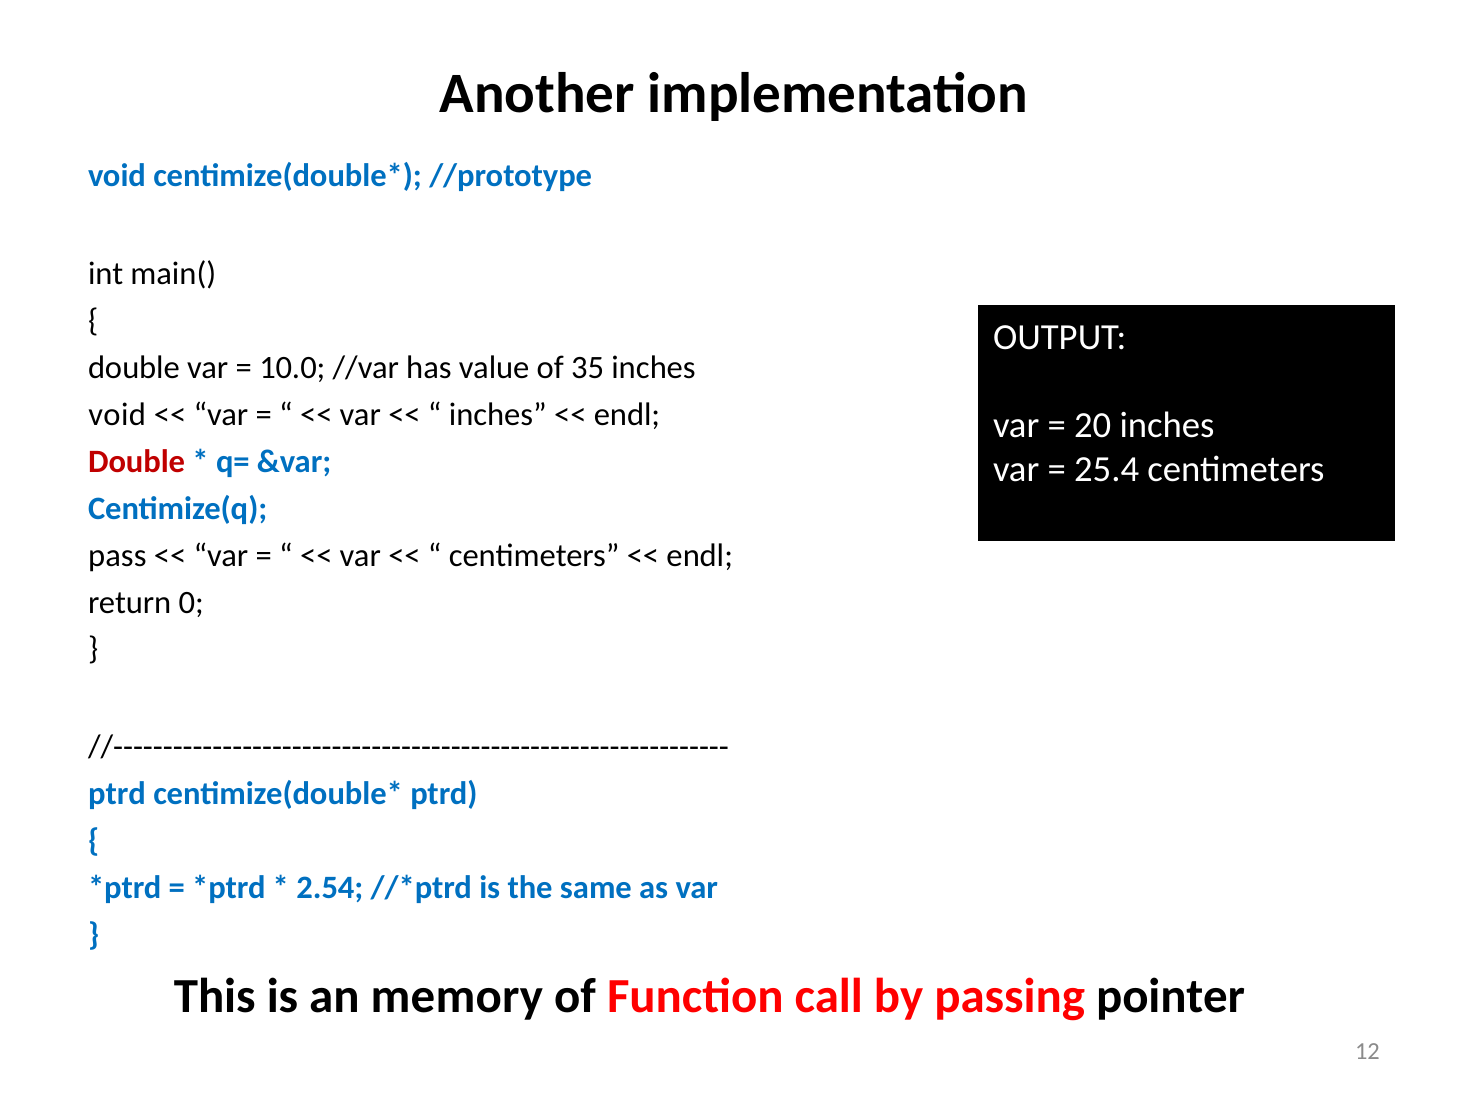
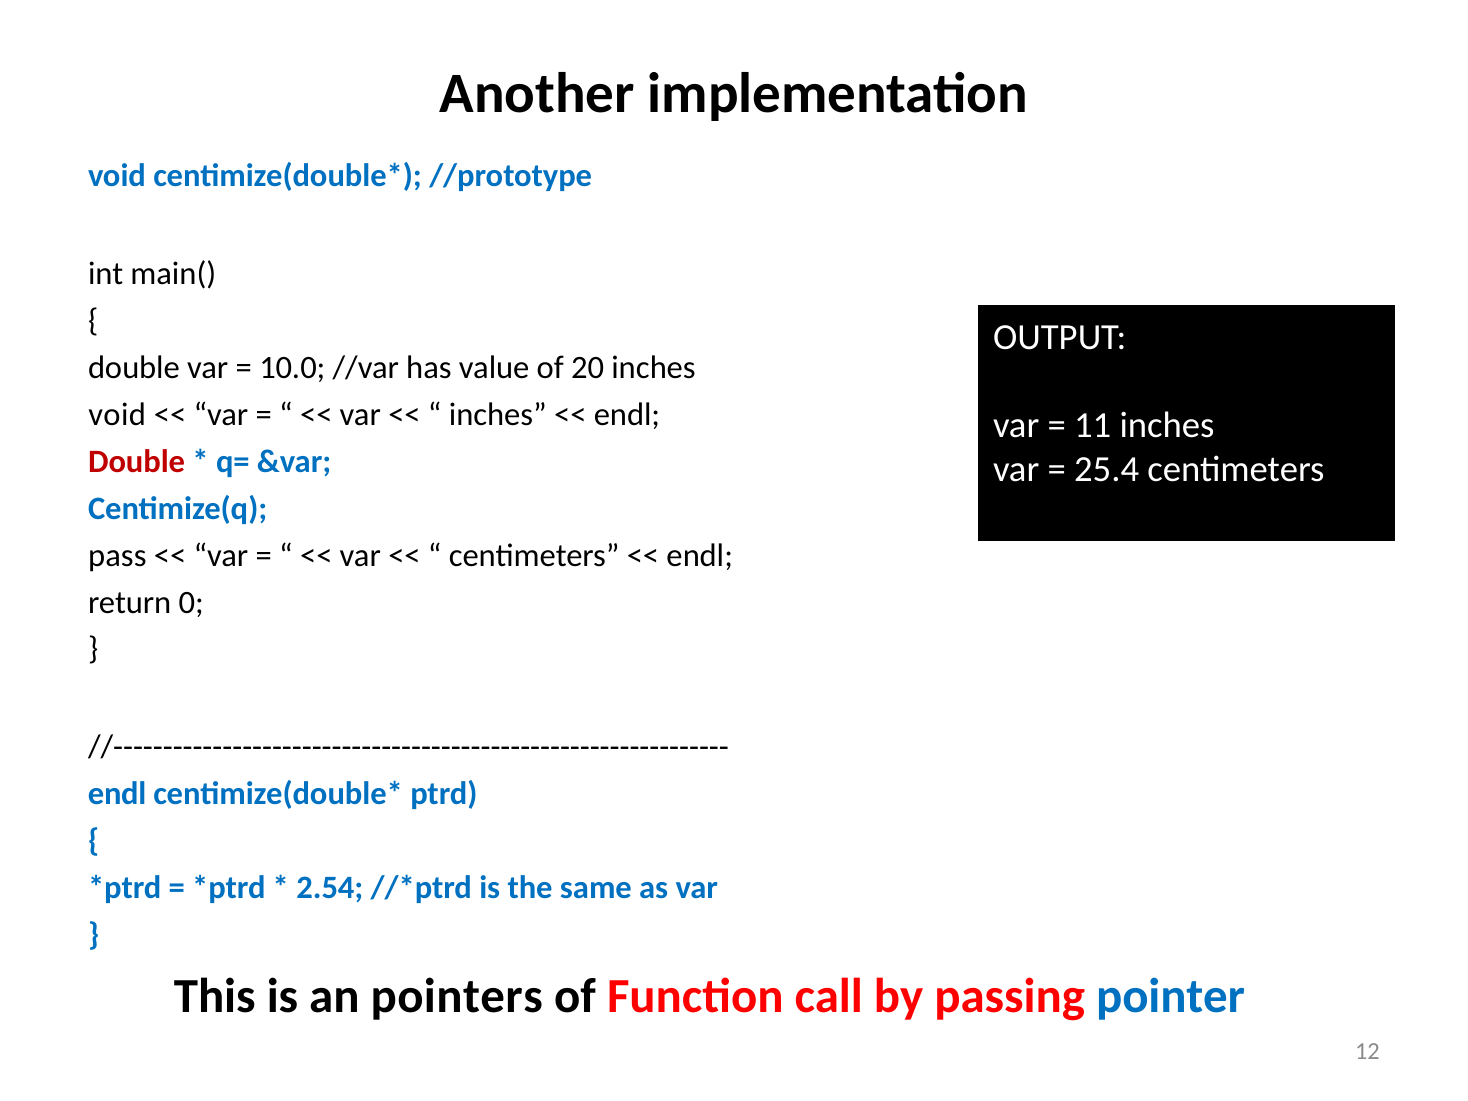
35: 35 -> 20
20: 20 -> 11
ptrd at (117, 794): ptrd -> endl
memory: memory -> pointers
pointer colour: black -> blue
